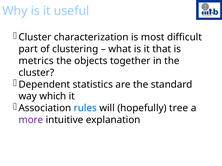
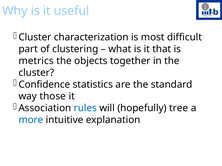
Dependent: Dependent -> Confidence
which: which -> those
more colour: purple -> blue
